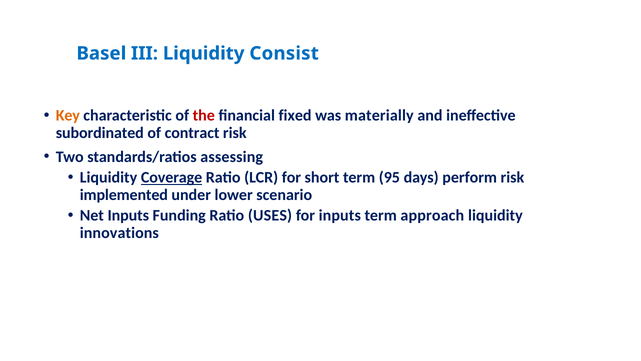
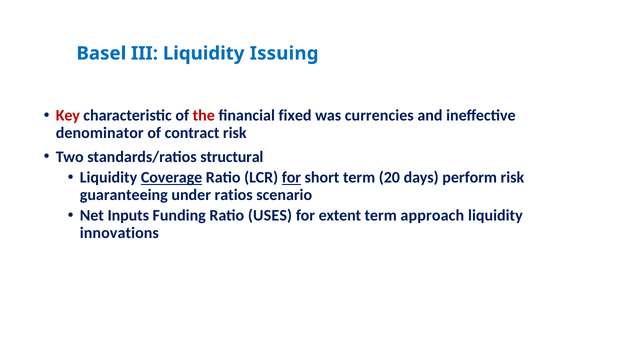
Consist: Consist -> Issuing
Key colour: orange -> red
materially: materially -> currencies
subordinated: subordinated -> denominator
assessing: assessing -> structural
for at (291, 177) underline: none -> present
95: 95 -> 20
implemented: implemented -> guaranteeing
lower: lower -> ratios
for inputs: inputs -> extent
